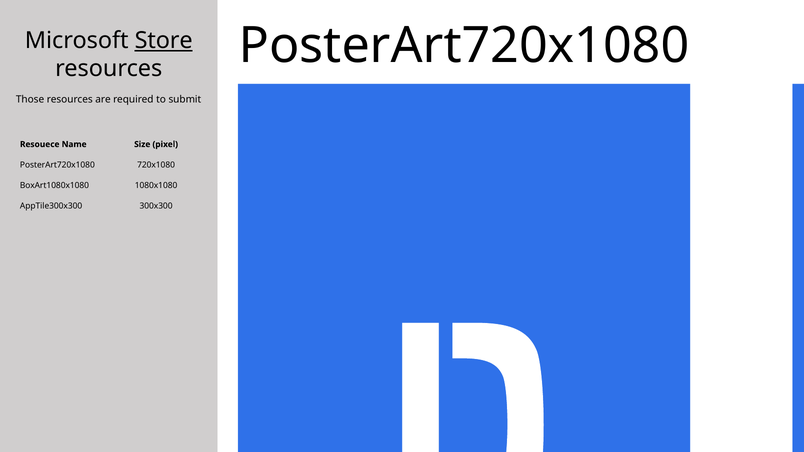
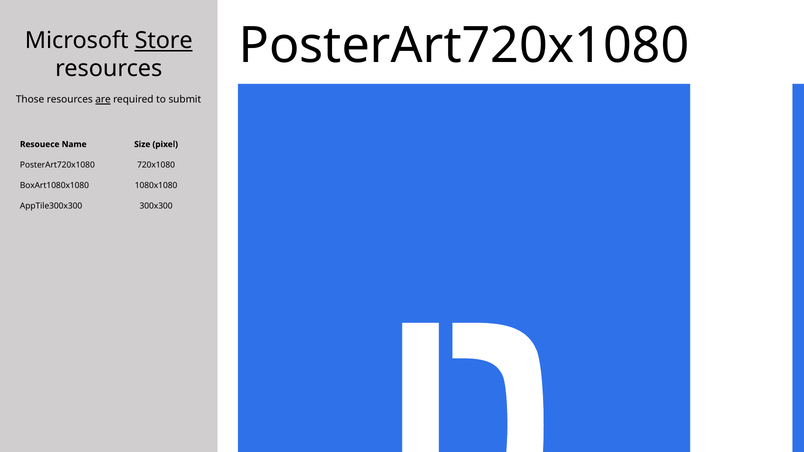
are underline: none -> present
